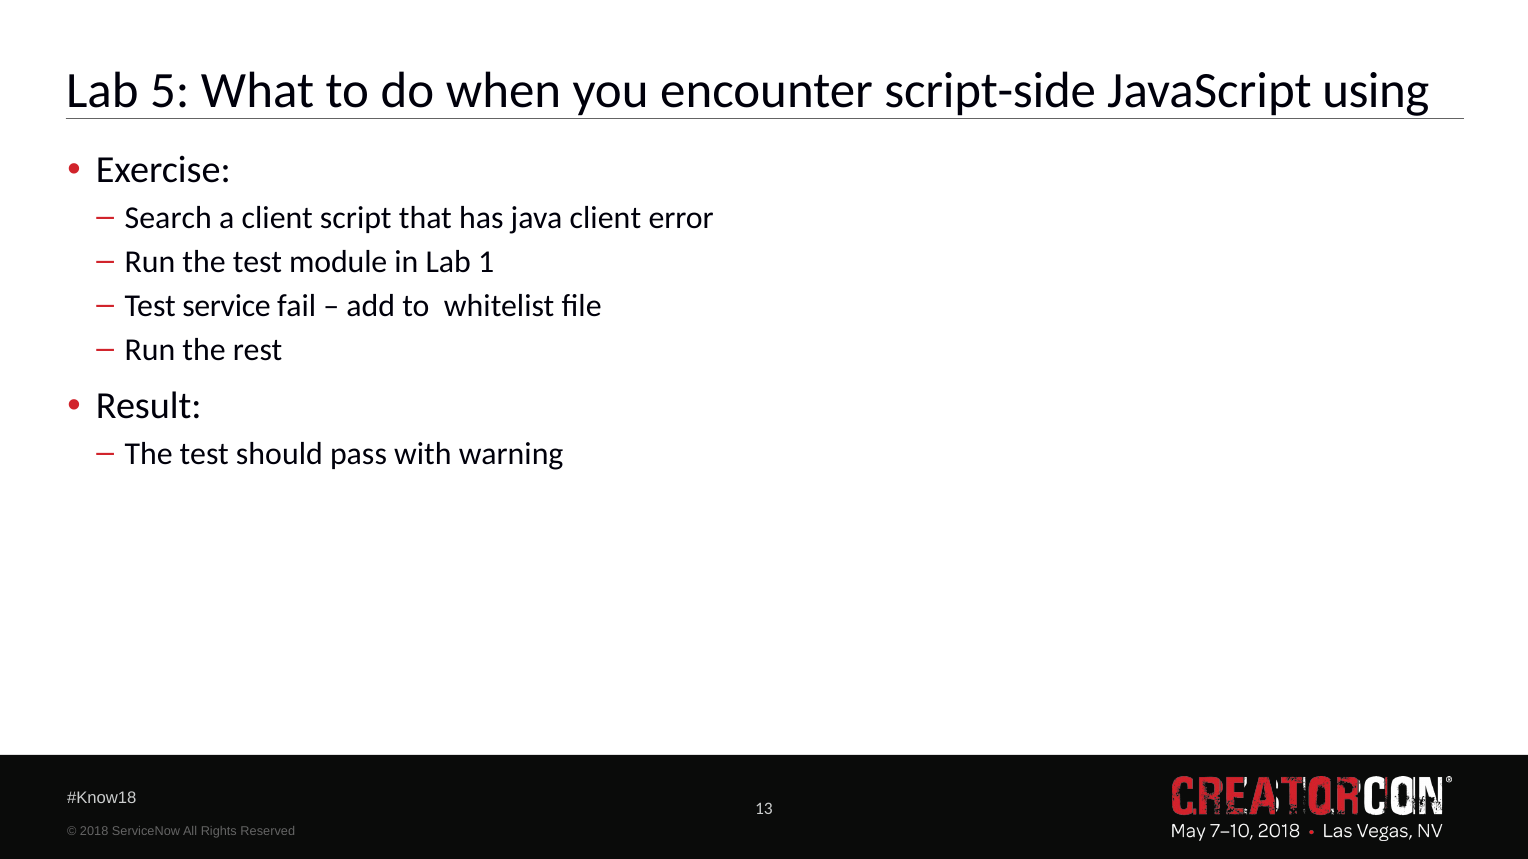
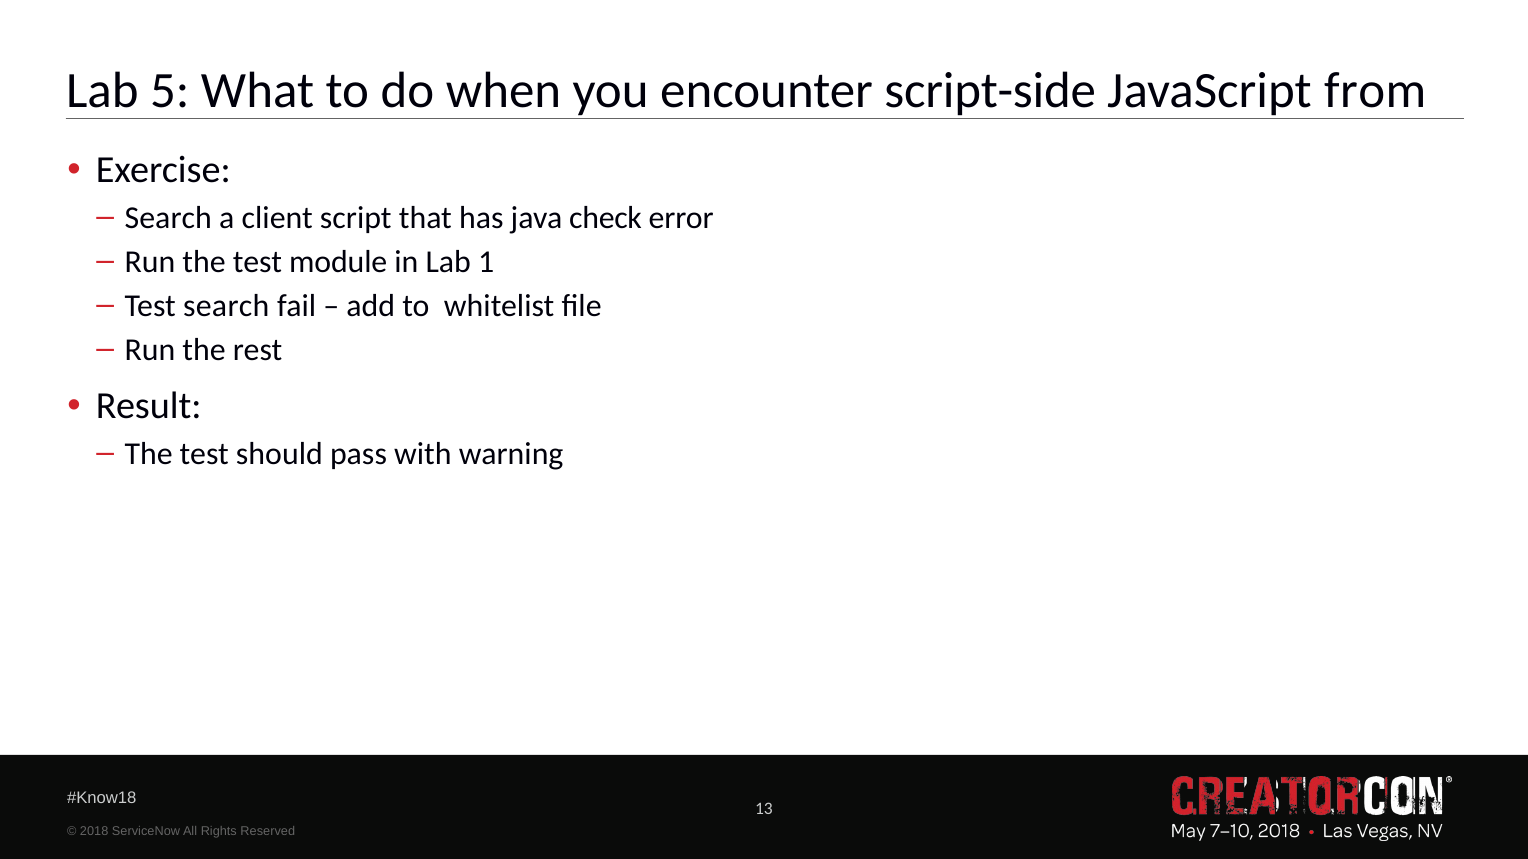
using: using -> from
java client: client -> check
Test service: service -> search
